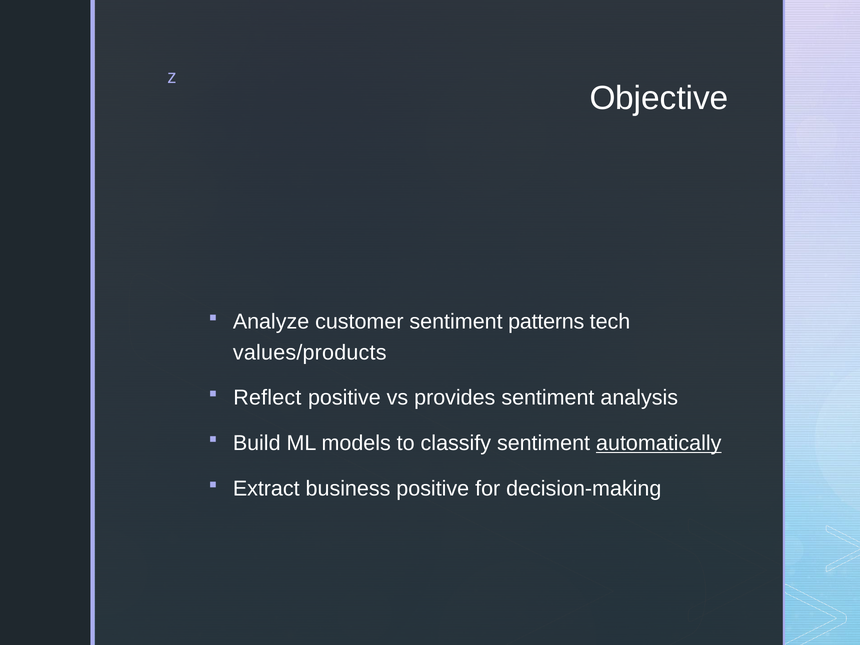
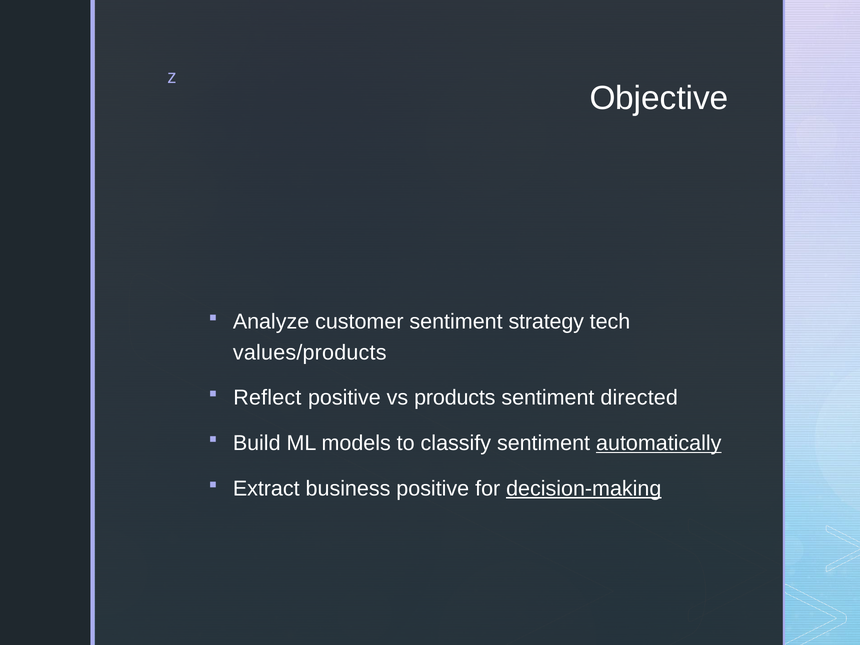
patterns: patterns -> strategy
provides: provides -> products
analysis: analysis -> directed
decision-making underline: none -> present
